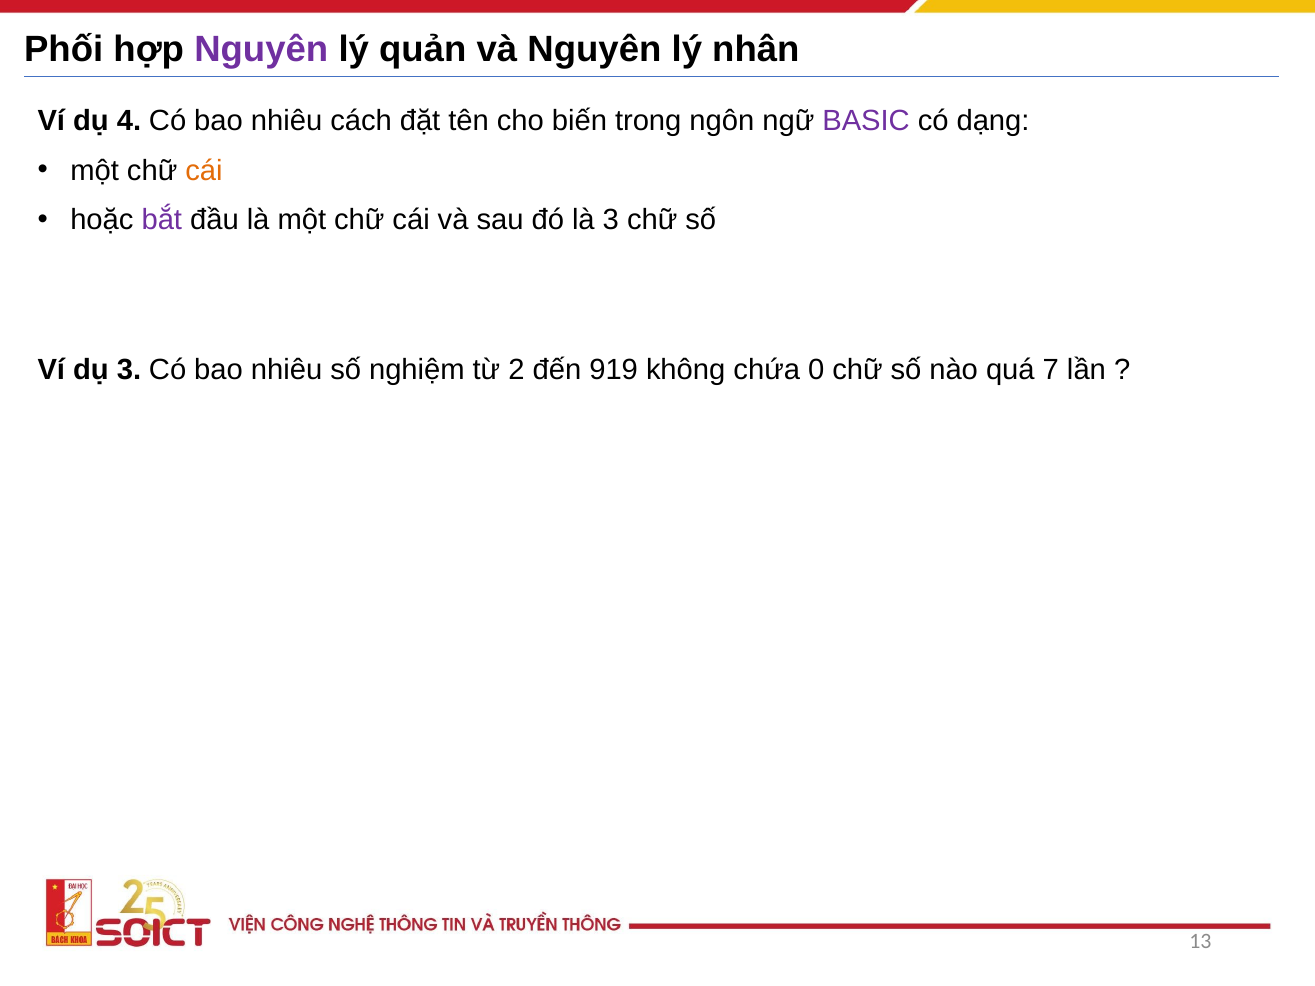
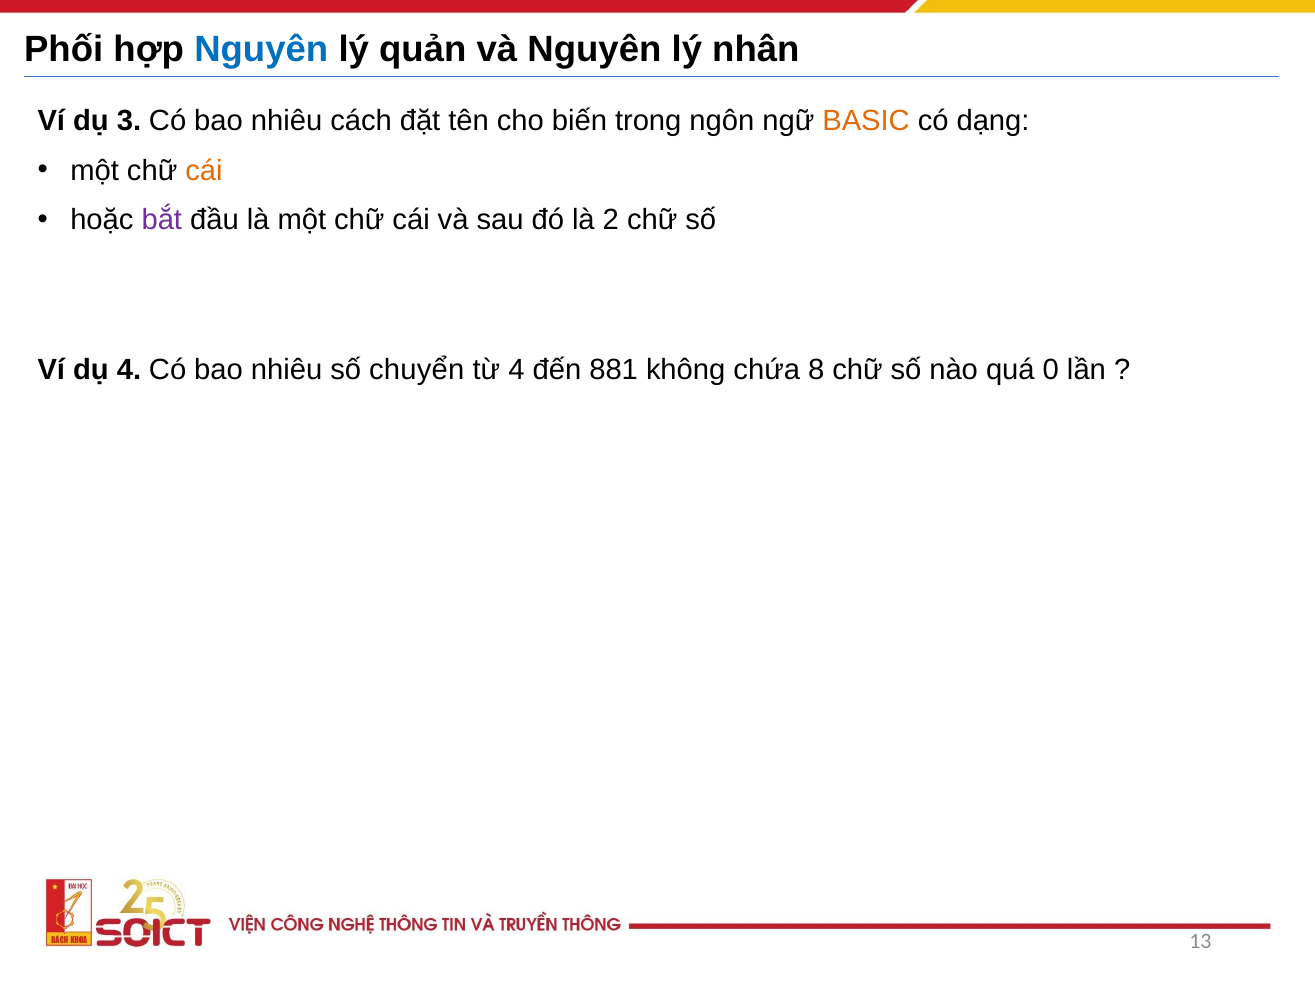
Nguyên at (261, 49) colour: purple -> blue
4: 4 -> 3
BASIC colour: purple -> orange
là 3: 3 -> 2
dụ 3: 3 -> 4
nghiệm: nghiệm -> chuyển
từ 2: 2 -> 4
919: 919 -> 881
0: 0 -> 8
7: 7 -> 0
